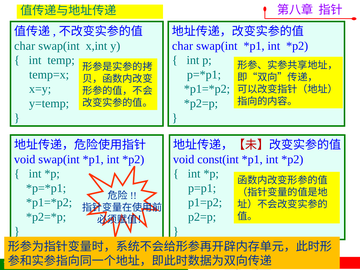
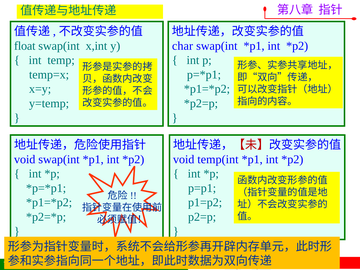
char at (25, 46): char -> float
const(int: const(int -> temp(int
